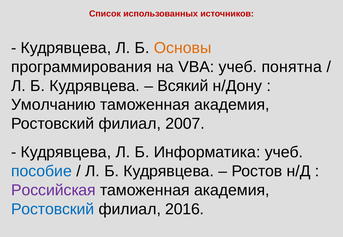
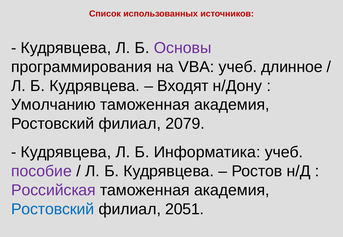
Основы colour: orange -> purple
понятна: понятна -> длинное
Всякий: Всякий -> Входят
2007: 2007 -> 2079
пособие colour: blue -> purple
2016: 2016 -> 2051
